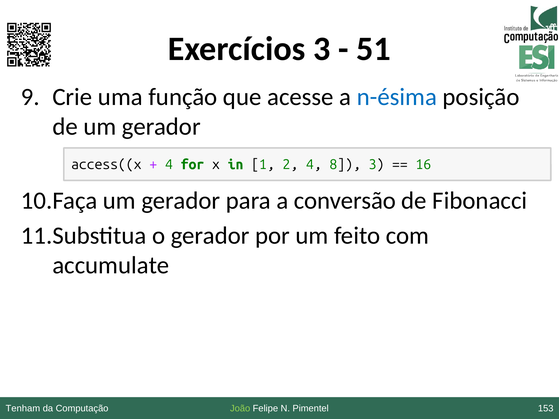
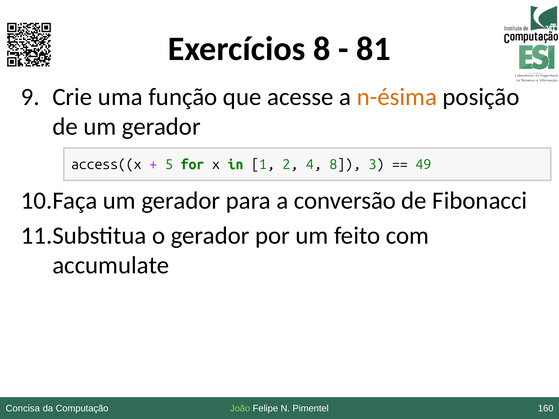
Exercícios 3: 3 -> 8
51: 51 -> 81
n-ésima colour: blue -> orange
4 at (169, 165): 4 -> 5
16: 16 -> 49
Tenham: Tenham -> Concisa
153: 153 -> 160
